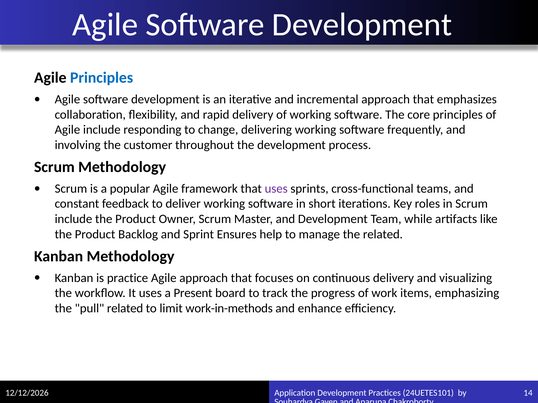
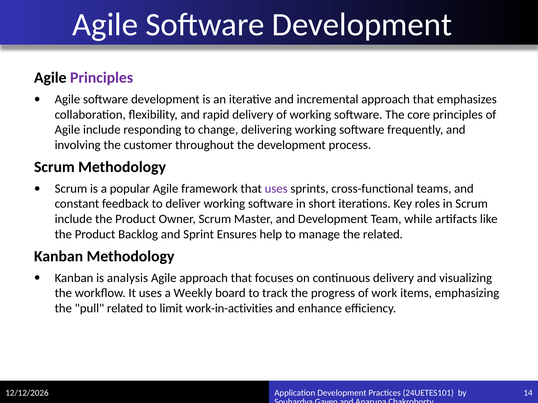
Principles at (102, 78) colour: blue -> purple
practice: practice -> analysis
Present: Present -> Weekly
work-in-methods: work-in-methods -> work-in-activities
